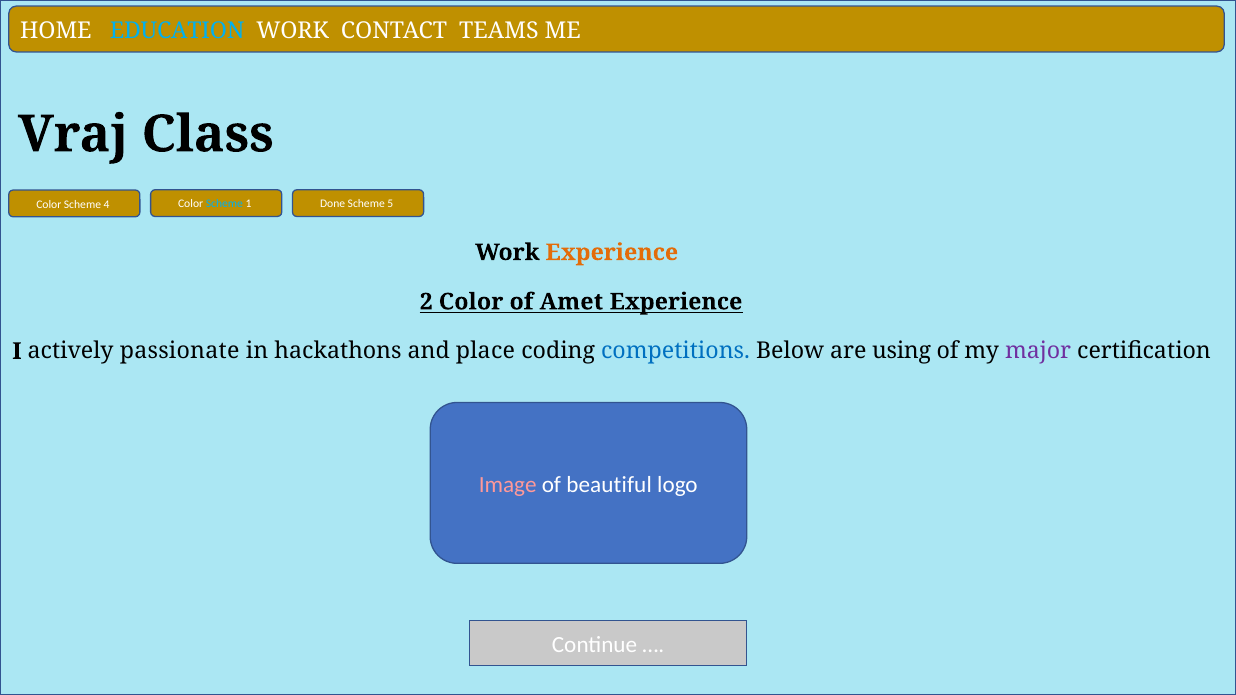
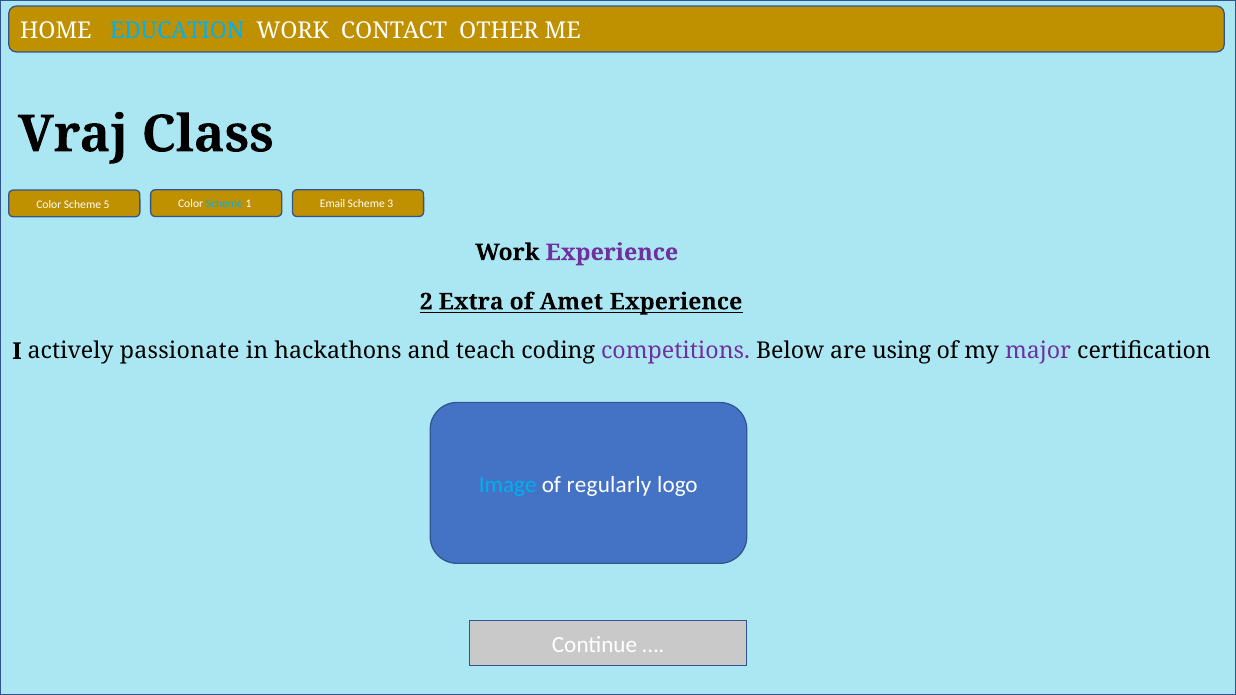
TEAMS: TEAMS -> OTHER
Done: Done -> Email
5: 5 -> 3
4: 4 -> 5
Experience at (612, 252) colour: orange -> purple
2 Color: Color -> Extra
place: place -> teach
competitions colour: blue -> purple
Image colour: pink -> light blue
beautiful: beautiful -> regularly
